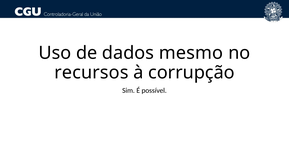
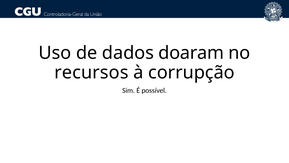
mesmo: mesmo -> doaram
